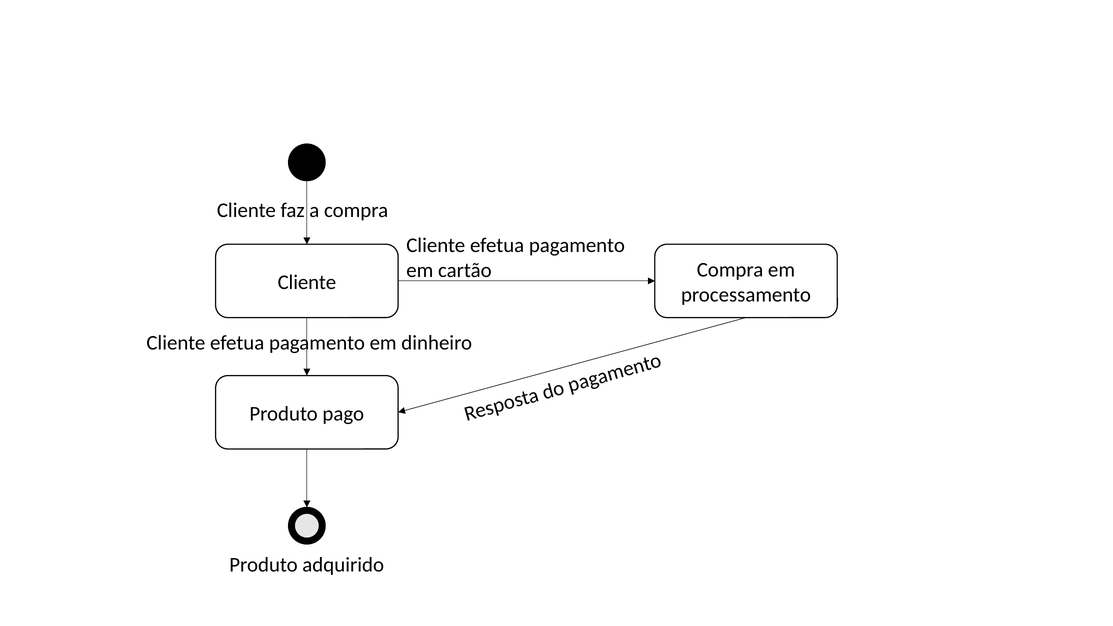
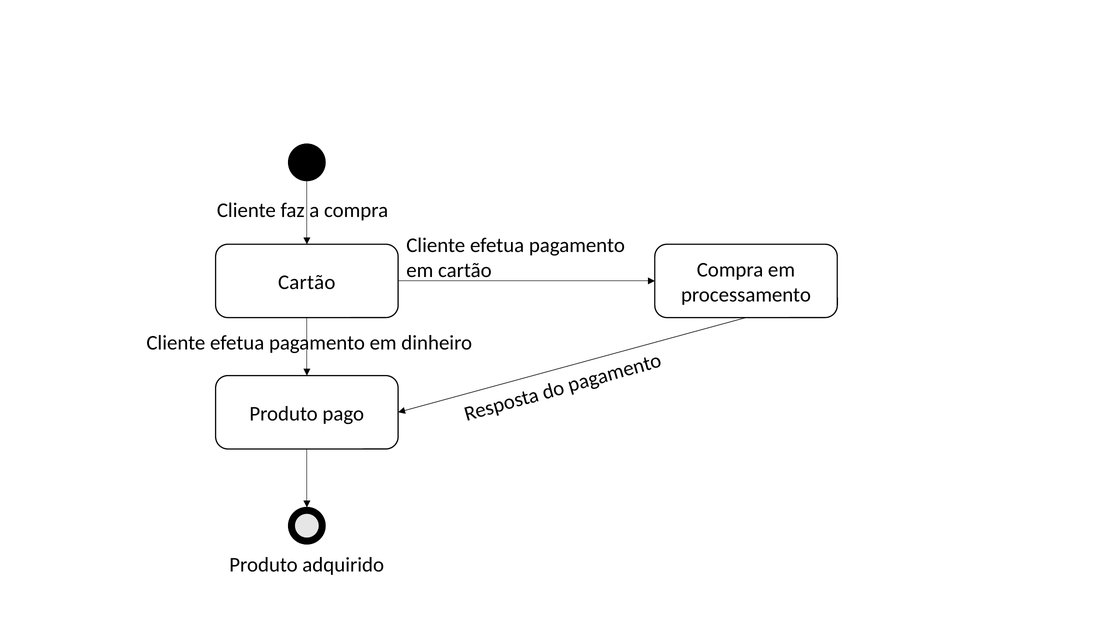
Cliente at (307, 282): Cliente -> Cartão
